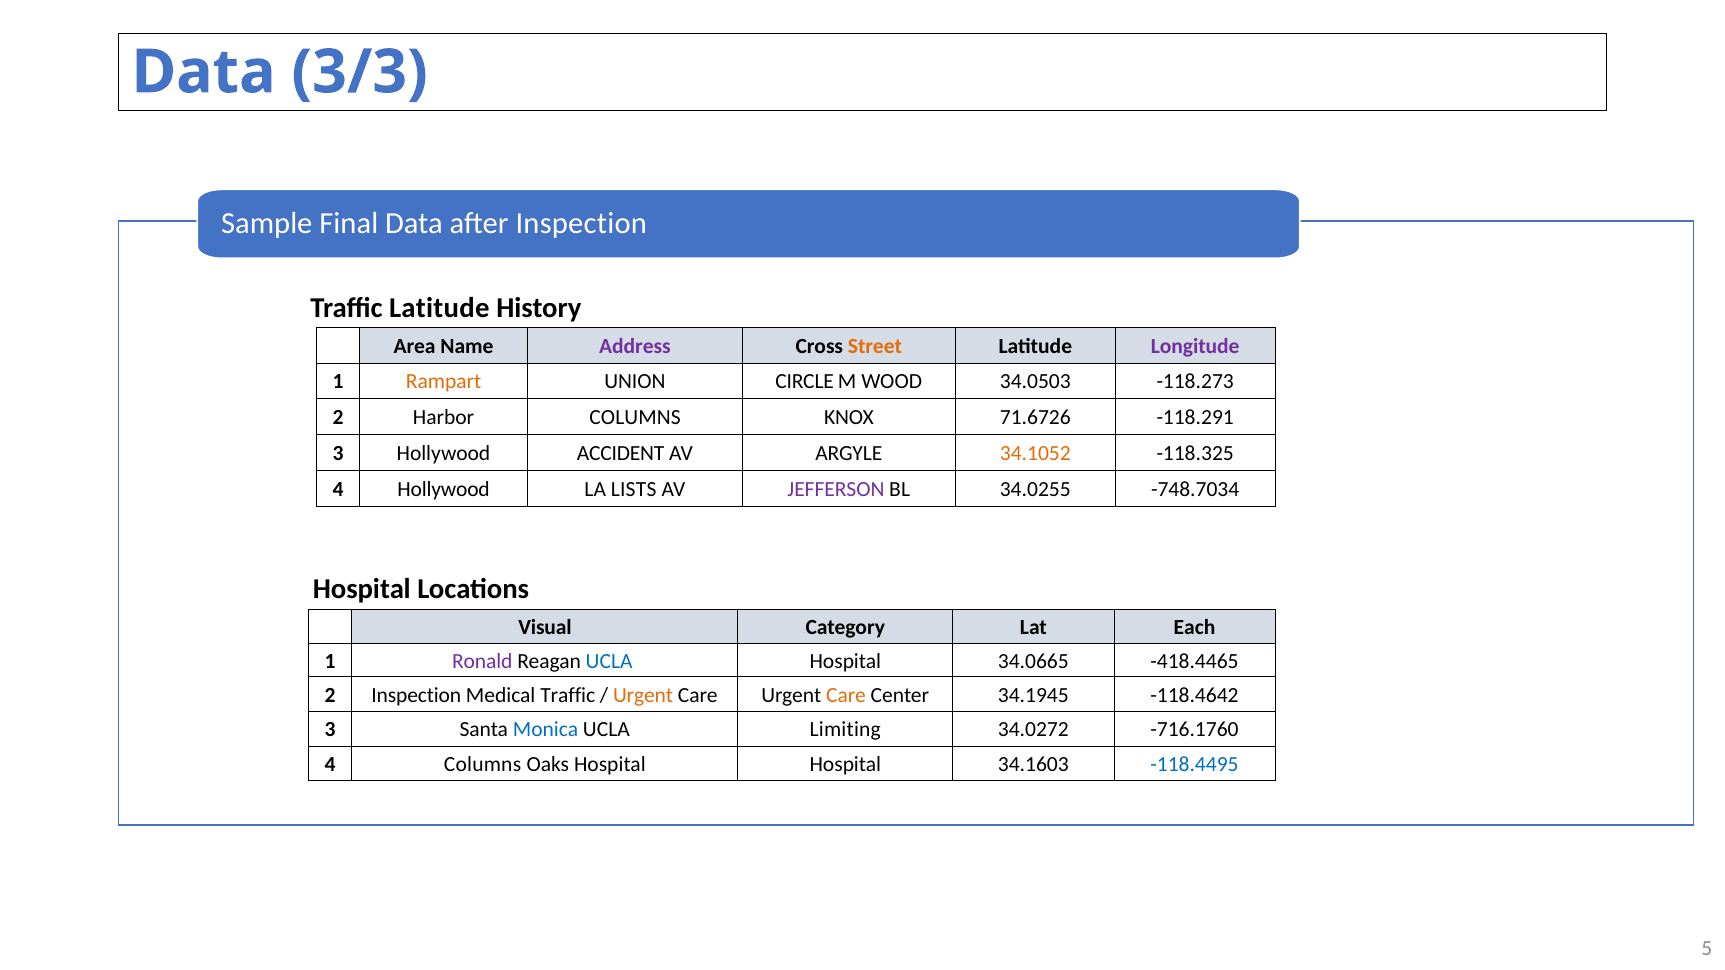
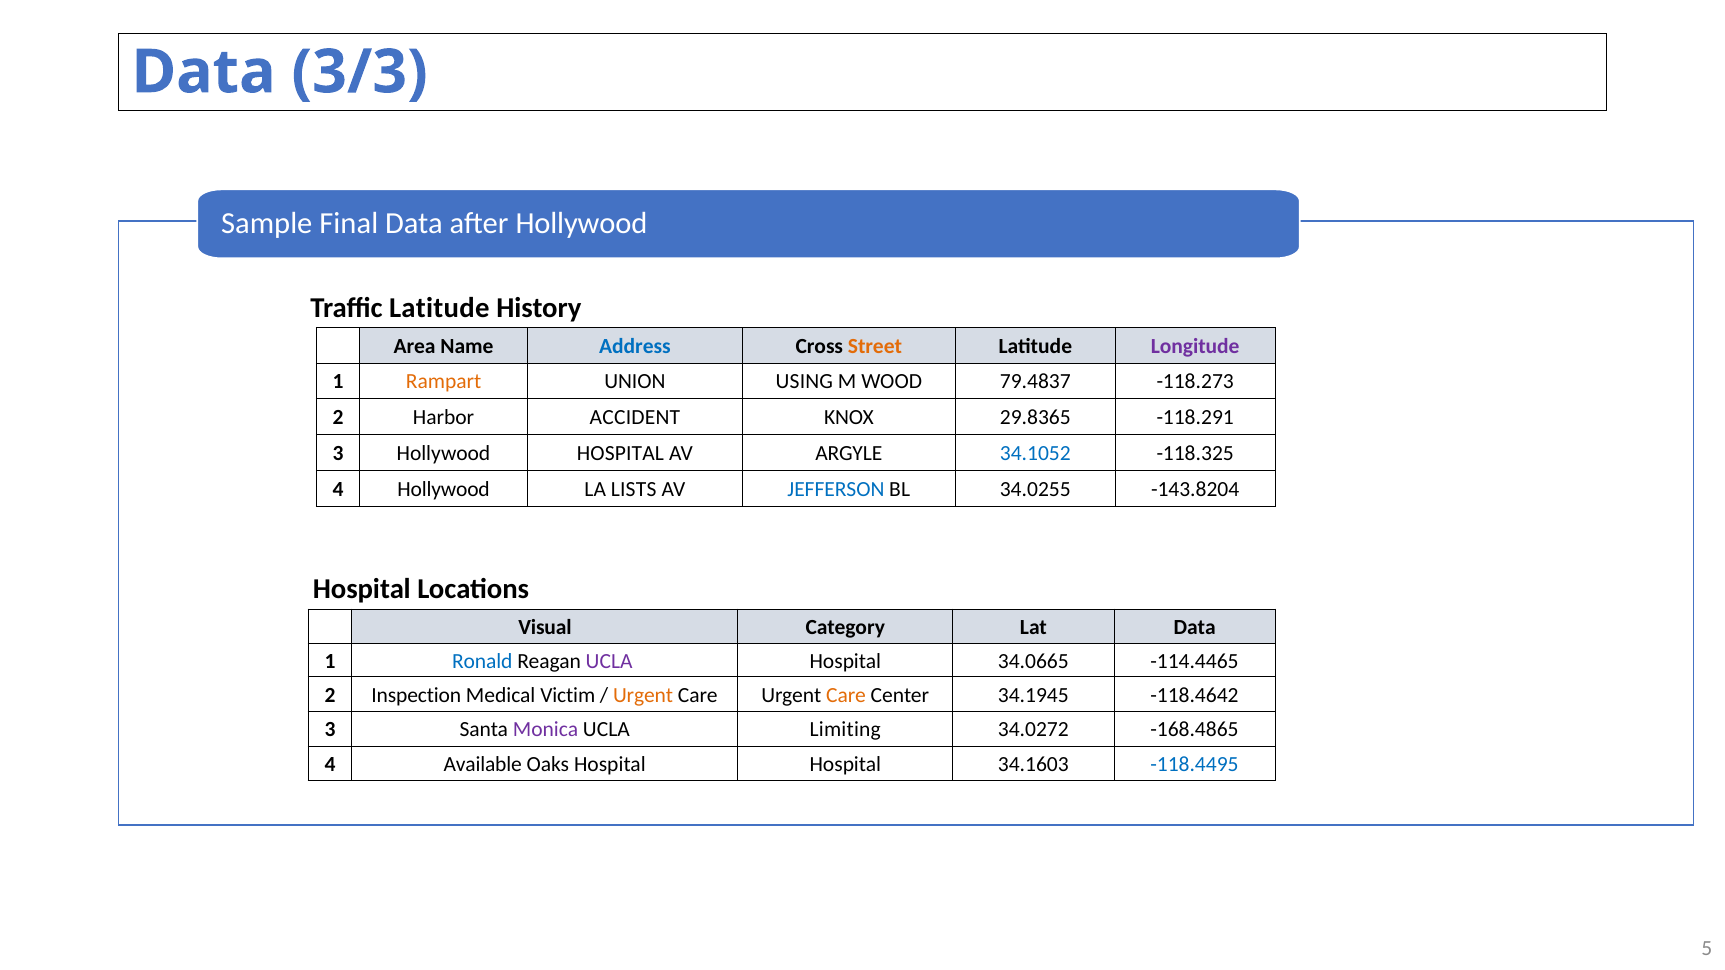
after Inspection: Inspection -> Hollywood
Address colour: purple -> blue
CIRCLE: CIRCLE -> USING
34.0503: 34.0503 -> 79.4837
Harbor COLUMNS: COLUMNS -> ACCIDENT
71.6726: 71.6726 -> 29.8365
Hollywood ACCIDENT: ACCIDENT -> HOSPITAL
34.1052 colour: orange -> blue
JEFFERSON colour: purple -> blue
-748.7034: -748.7034 -> -143.8204
Lat Each: Each -> Data
Ronald colour: purple -> blue
UCLA at (609, 661) colour: blue -> purple
-418.4465: -418.4465 -> -114.4465
Medical Traffic: Traffic -> Victim
Monica colour: blue -> purple
-716.1760: -716.1760 -> -168.4865
4 Columns: Columns -> Available
